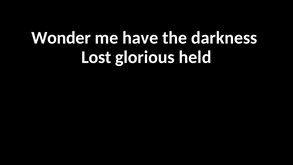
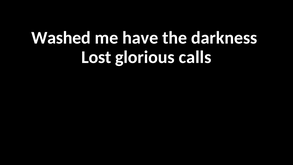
Wonder: Wonder -> Washed
held: held -> calls
